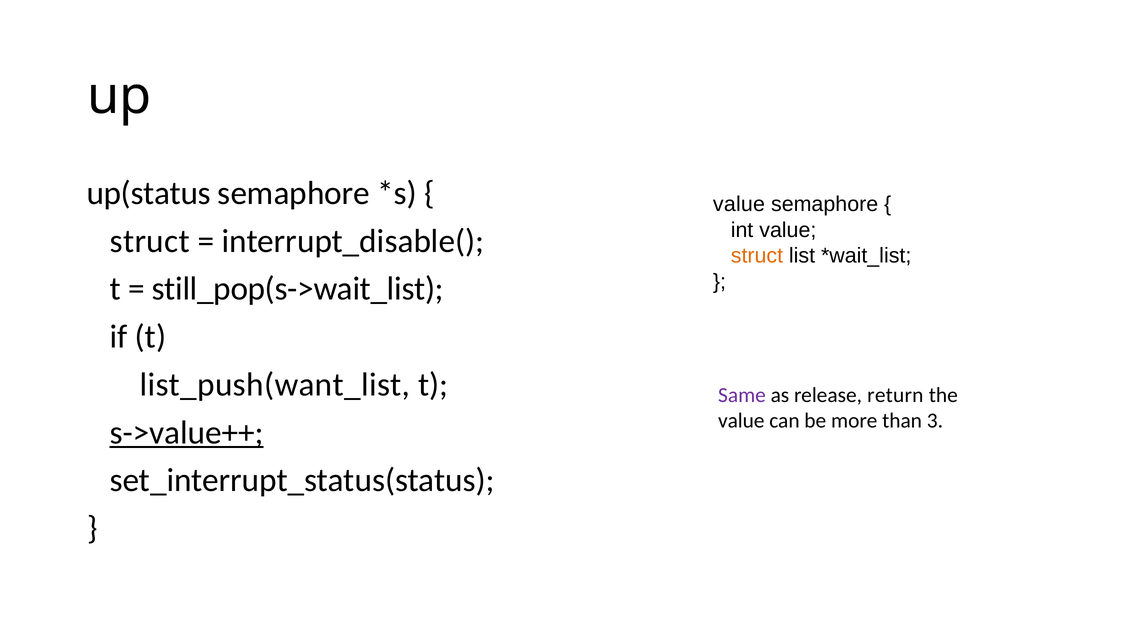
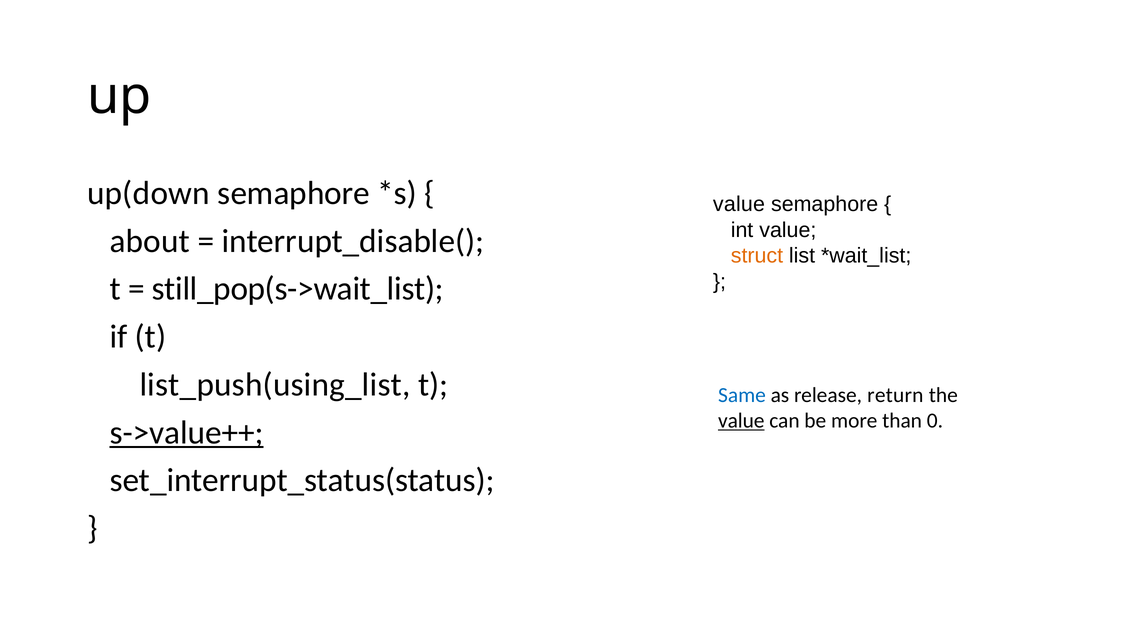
up(status: up(status -> up(down
struct at (150, 241): struct -> about
list_push(want_list: list_push(want_list -> list_push(using_list
Same colour: purple -> blue
value at (741, 420) underline: none -> present
3: 3 -> 0
